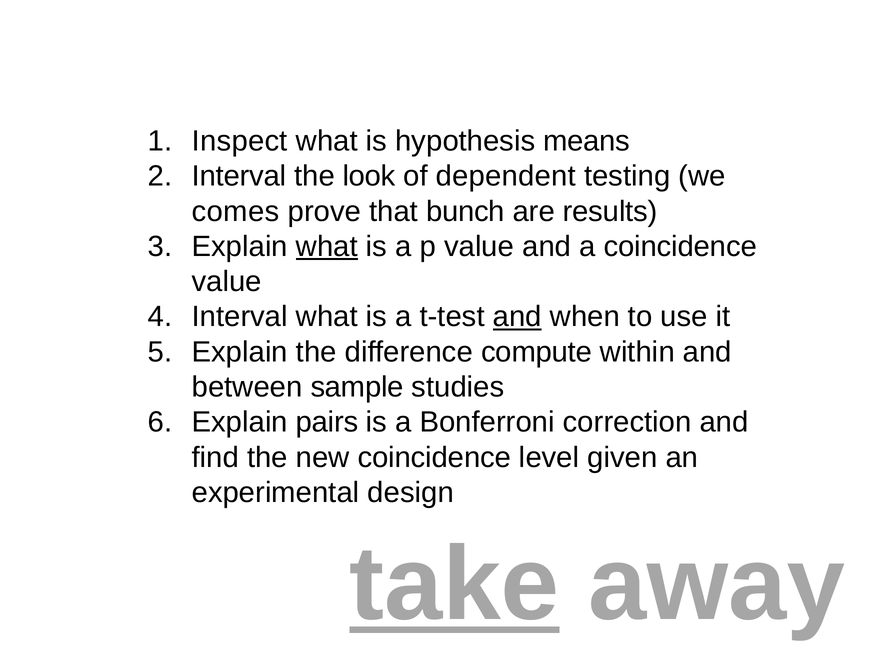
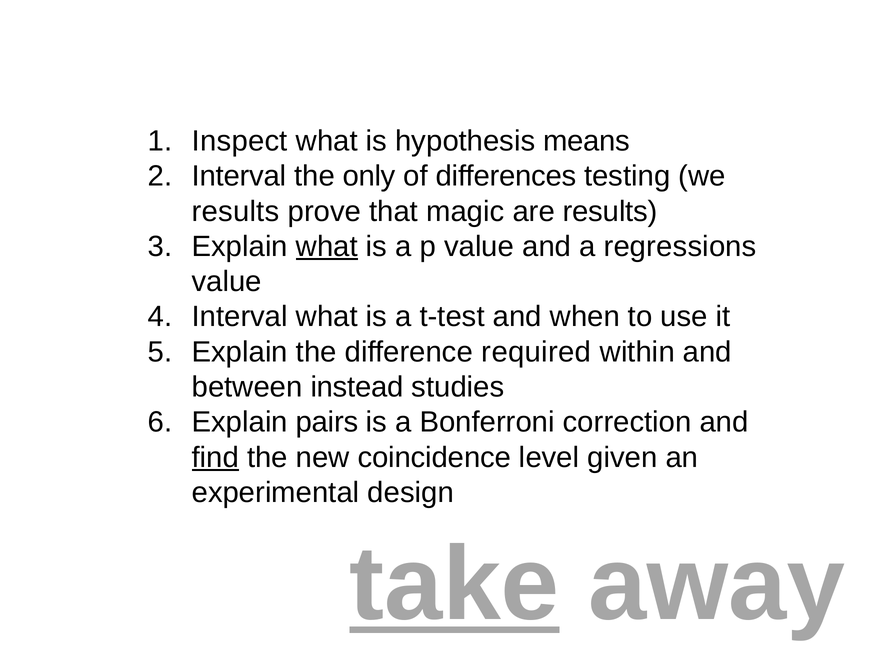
look: look -> only
dependent: dependent -> differences
comes at (236, 211): comes -> results
bunch: bunch -> magic
a coincidence: coincidence -> regressions
and at (517, 317) underline: present -> none
compute: compute -> required
sample: sample -> instead
find underline: none -> present
